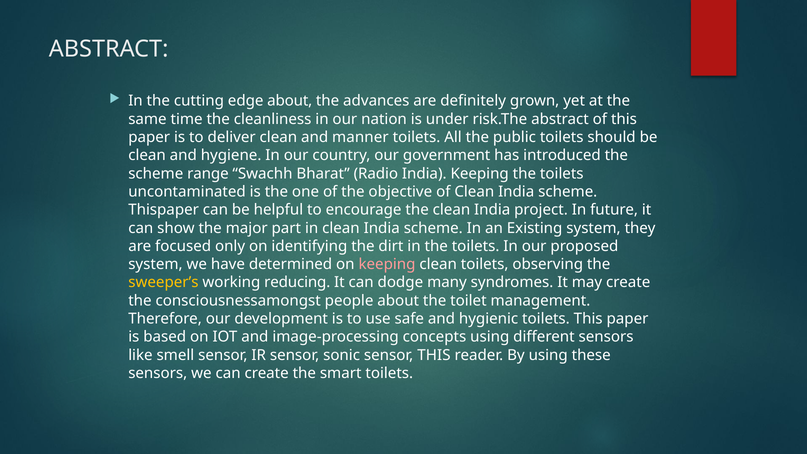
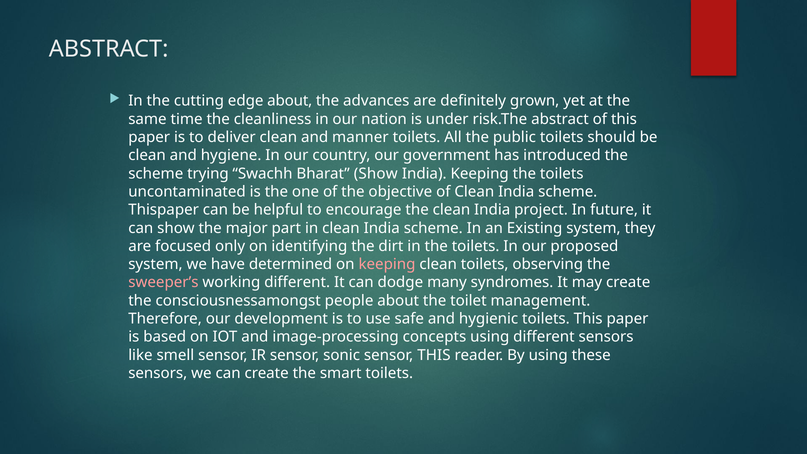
range: range -> trying
Bharat Radio: Radio -> Show
sweeper’s colour: yellow -> pink
working reducing: reducing -> different
